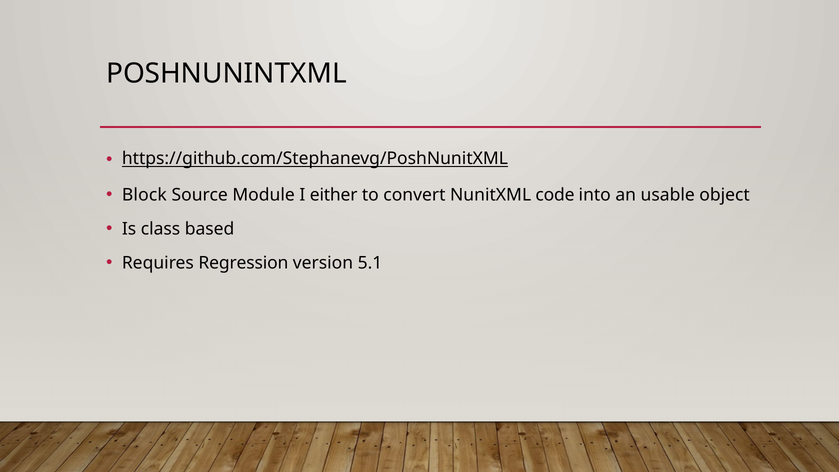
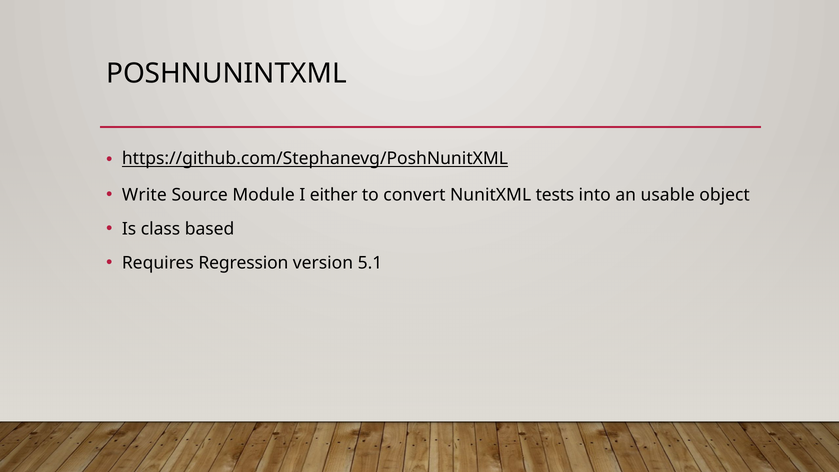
Block: Block -> Write
code: code -> tests
